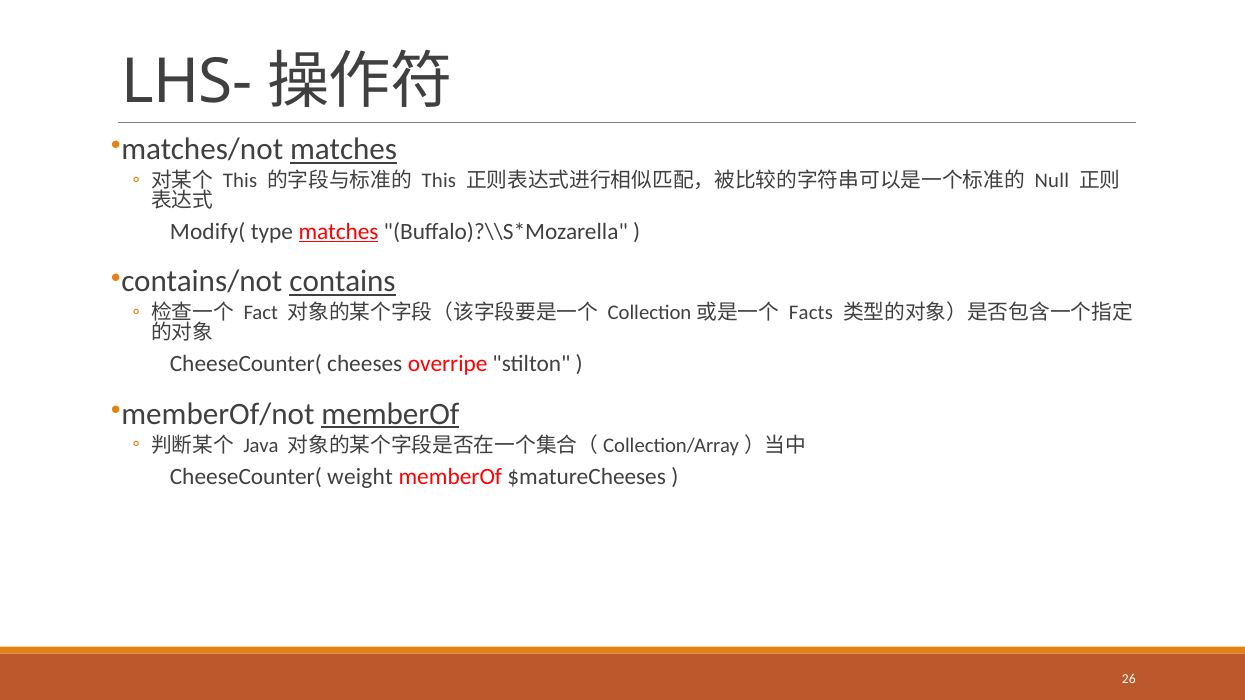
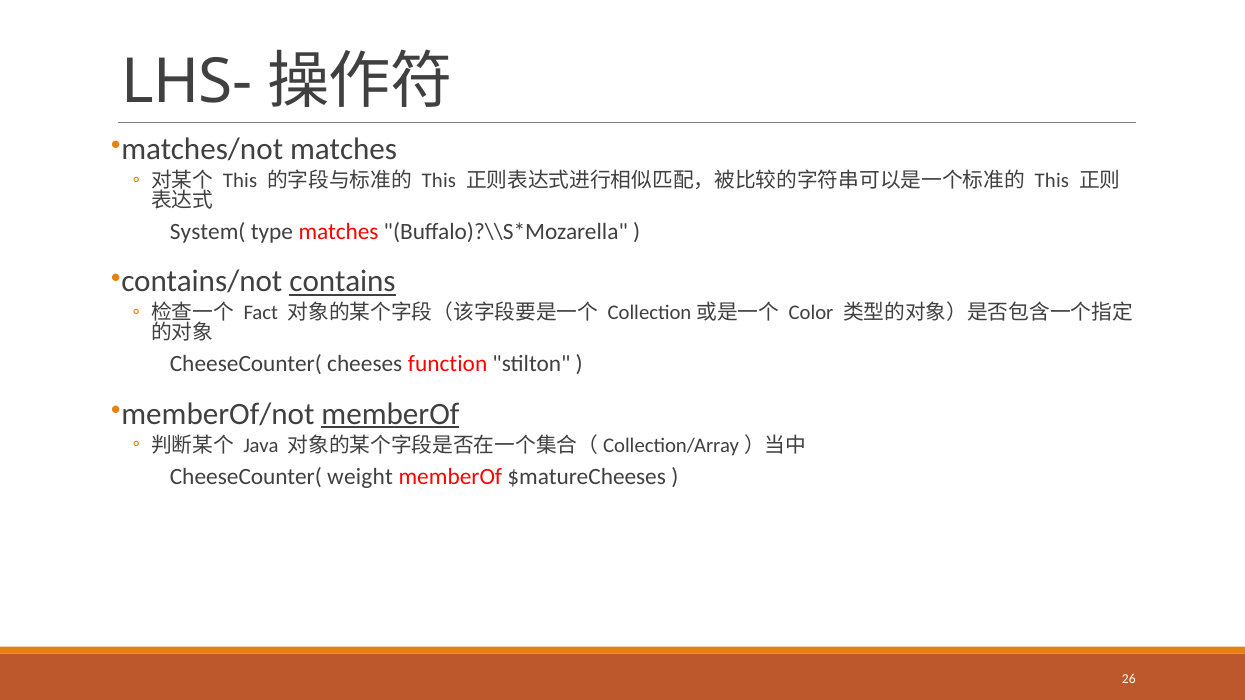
matches at (344, 149) underline: present -> none
Null at (1052, 181): Null -> This
Modify(: Modify( -> System(
matches at (338, 232) underline: present -> none
Facts: Facts -> Color
overripe: overripe -> function
